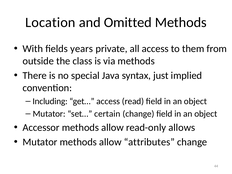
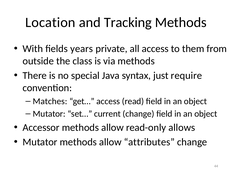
Omitted: Omitted -> Tracking
implied: implied -> require
Including: Including -> Matches
certain: certain -> current
